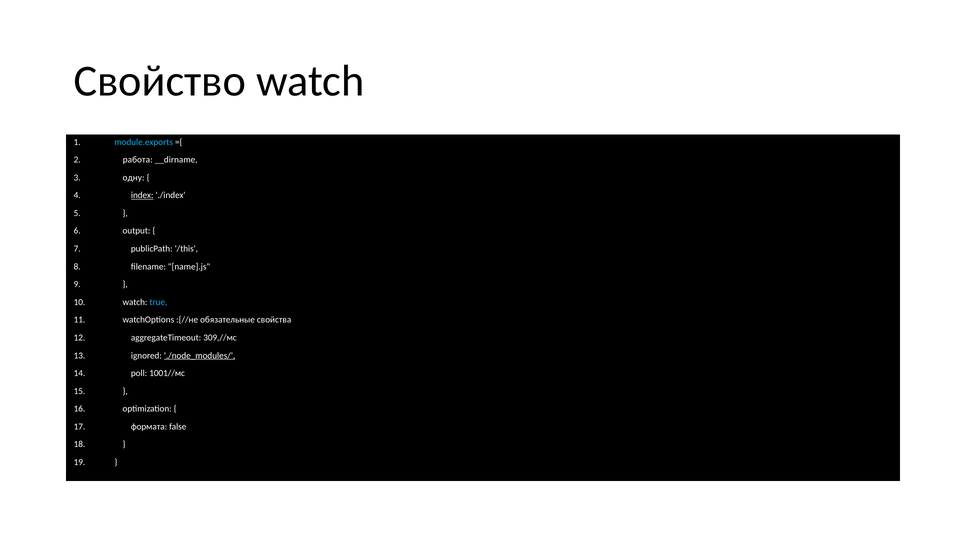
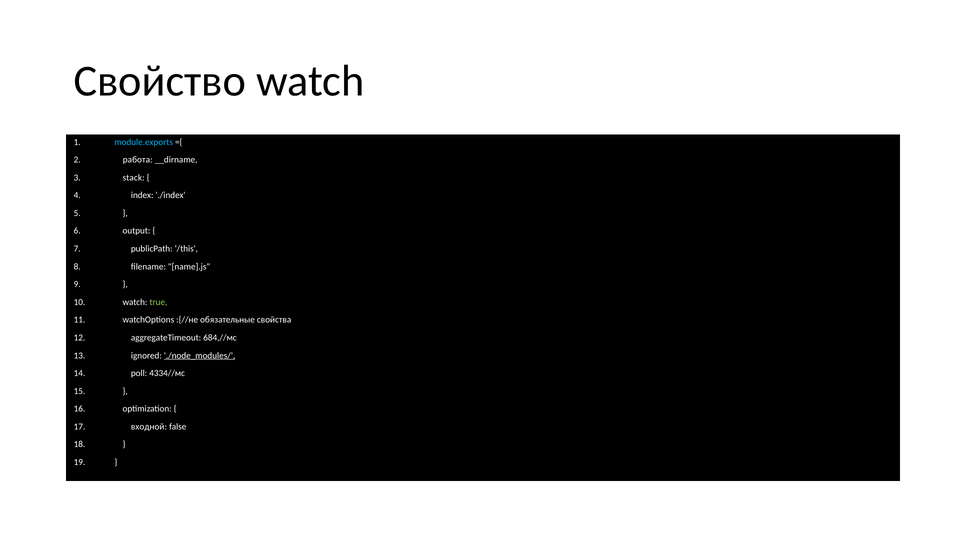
одну: одну -> stack
index underline: present -> none
true colour: light blue -> light green
309,//мс: 309,//мс -> 684,//мс
1001//мс: 1001//мс -> 4334//мс
формата: формата -> входной
